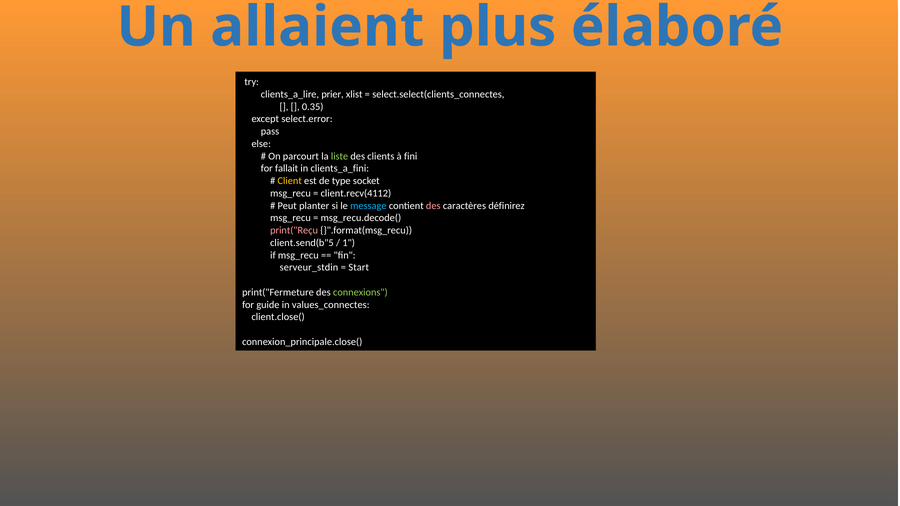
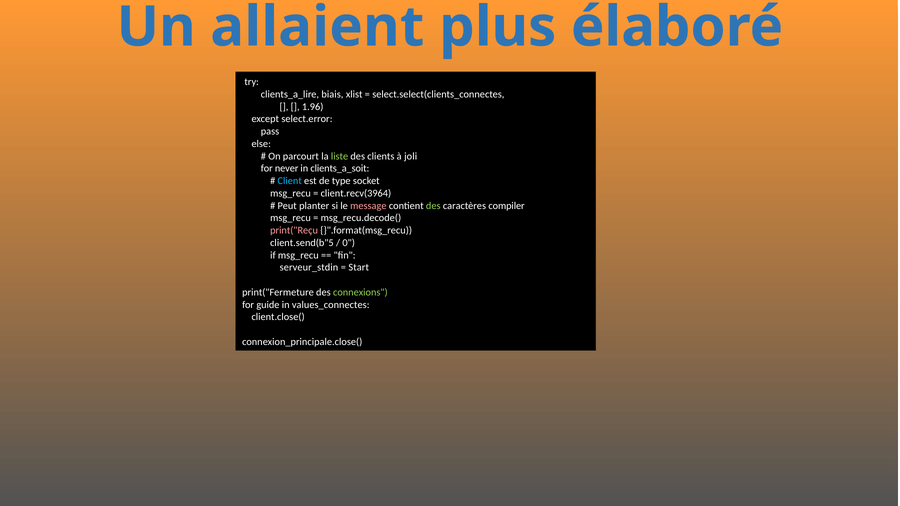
prier: prier -> biais
0.35: 0.35 -> 1.96
fini: fini -> joli
fallait: fallait -> never
clients_a_fini: clients_a_fini -> clients_a_soit
Client colour: yellow -> light blue
client.recv(4112: client.recv(4112 -> client.recv(3964
message colour: light blue -> pink
des at (433, 206) colour: pink -> light green
définirez: définirez -> compiler
1: 1 -> 0
